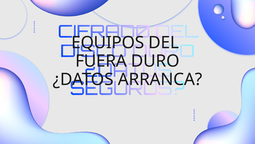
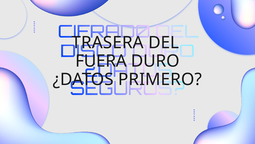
EQUIPOS: EQUIPOS -> TRASERA
ARRANCA: ARRANCA -> PRIMERO
